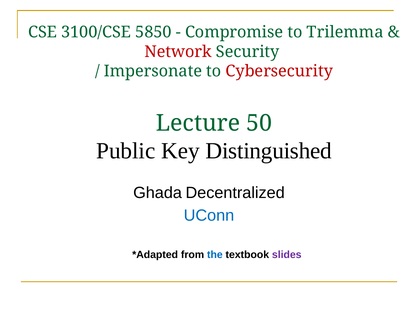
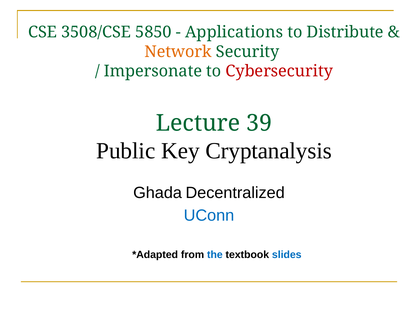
3100/CSE: 3100/CSE -> 3508/CSE
Compromise: Compromise -> Applications
Trilemma: Trilemma -> Distribute
Network colour: red -> orange
50: 50 -> 39
Distinguished: Distinguished -> Cryptanalysis
slides colour: purple -> blue
